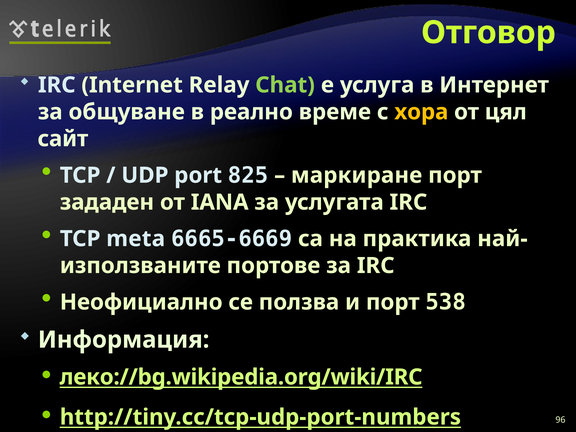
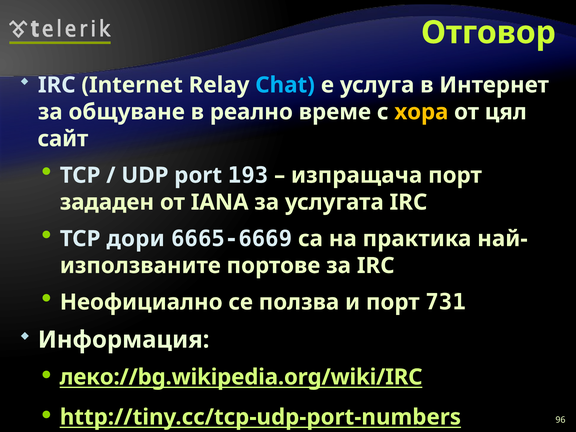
Chat colour: light green -> light blue
825: 825 -> 193
маркиране: маркиране -> изпращача
meta: meta -> дори
538: 538 -> 731
